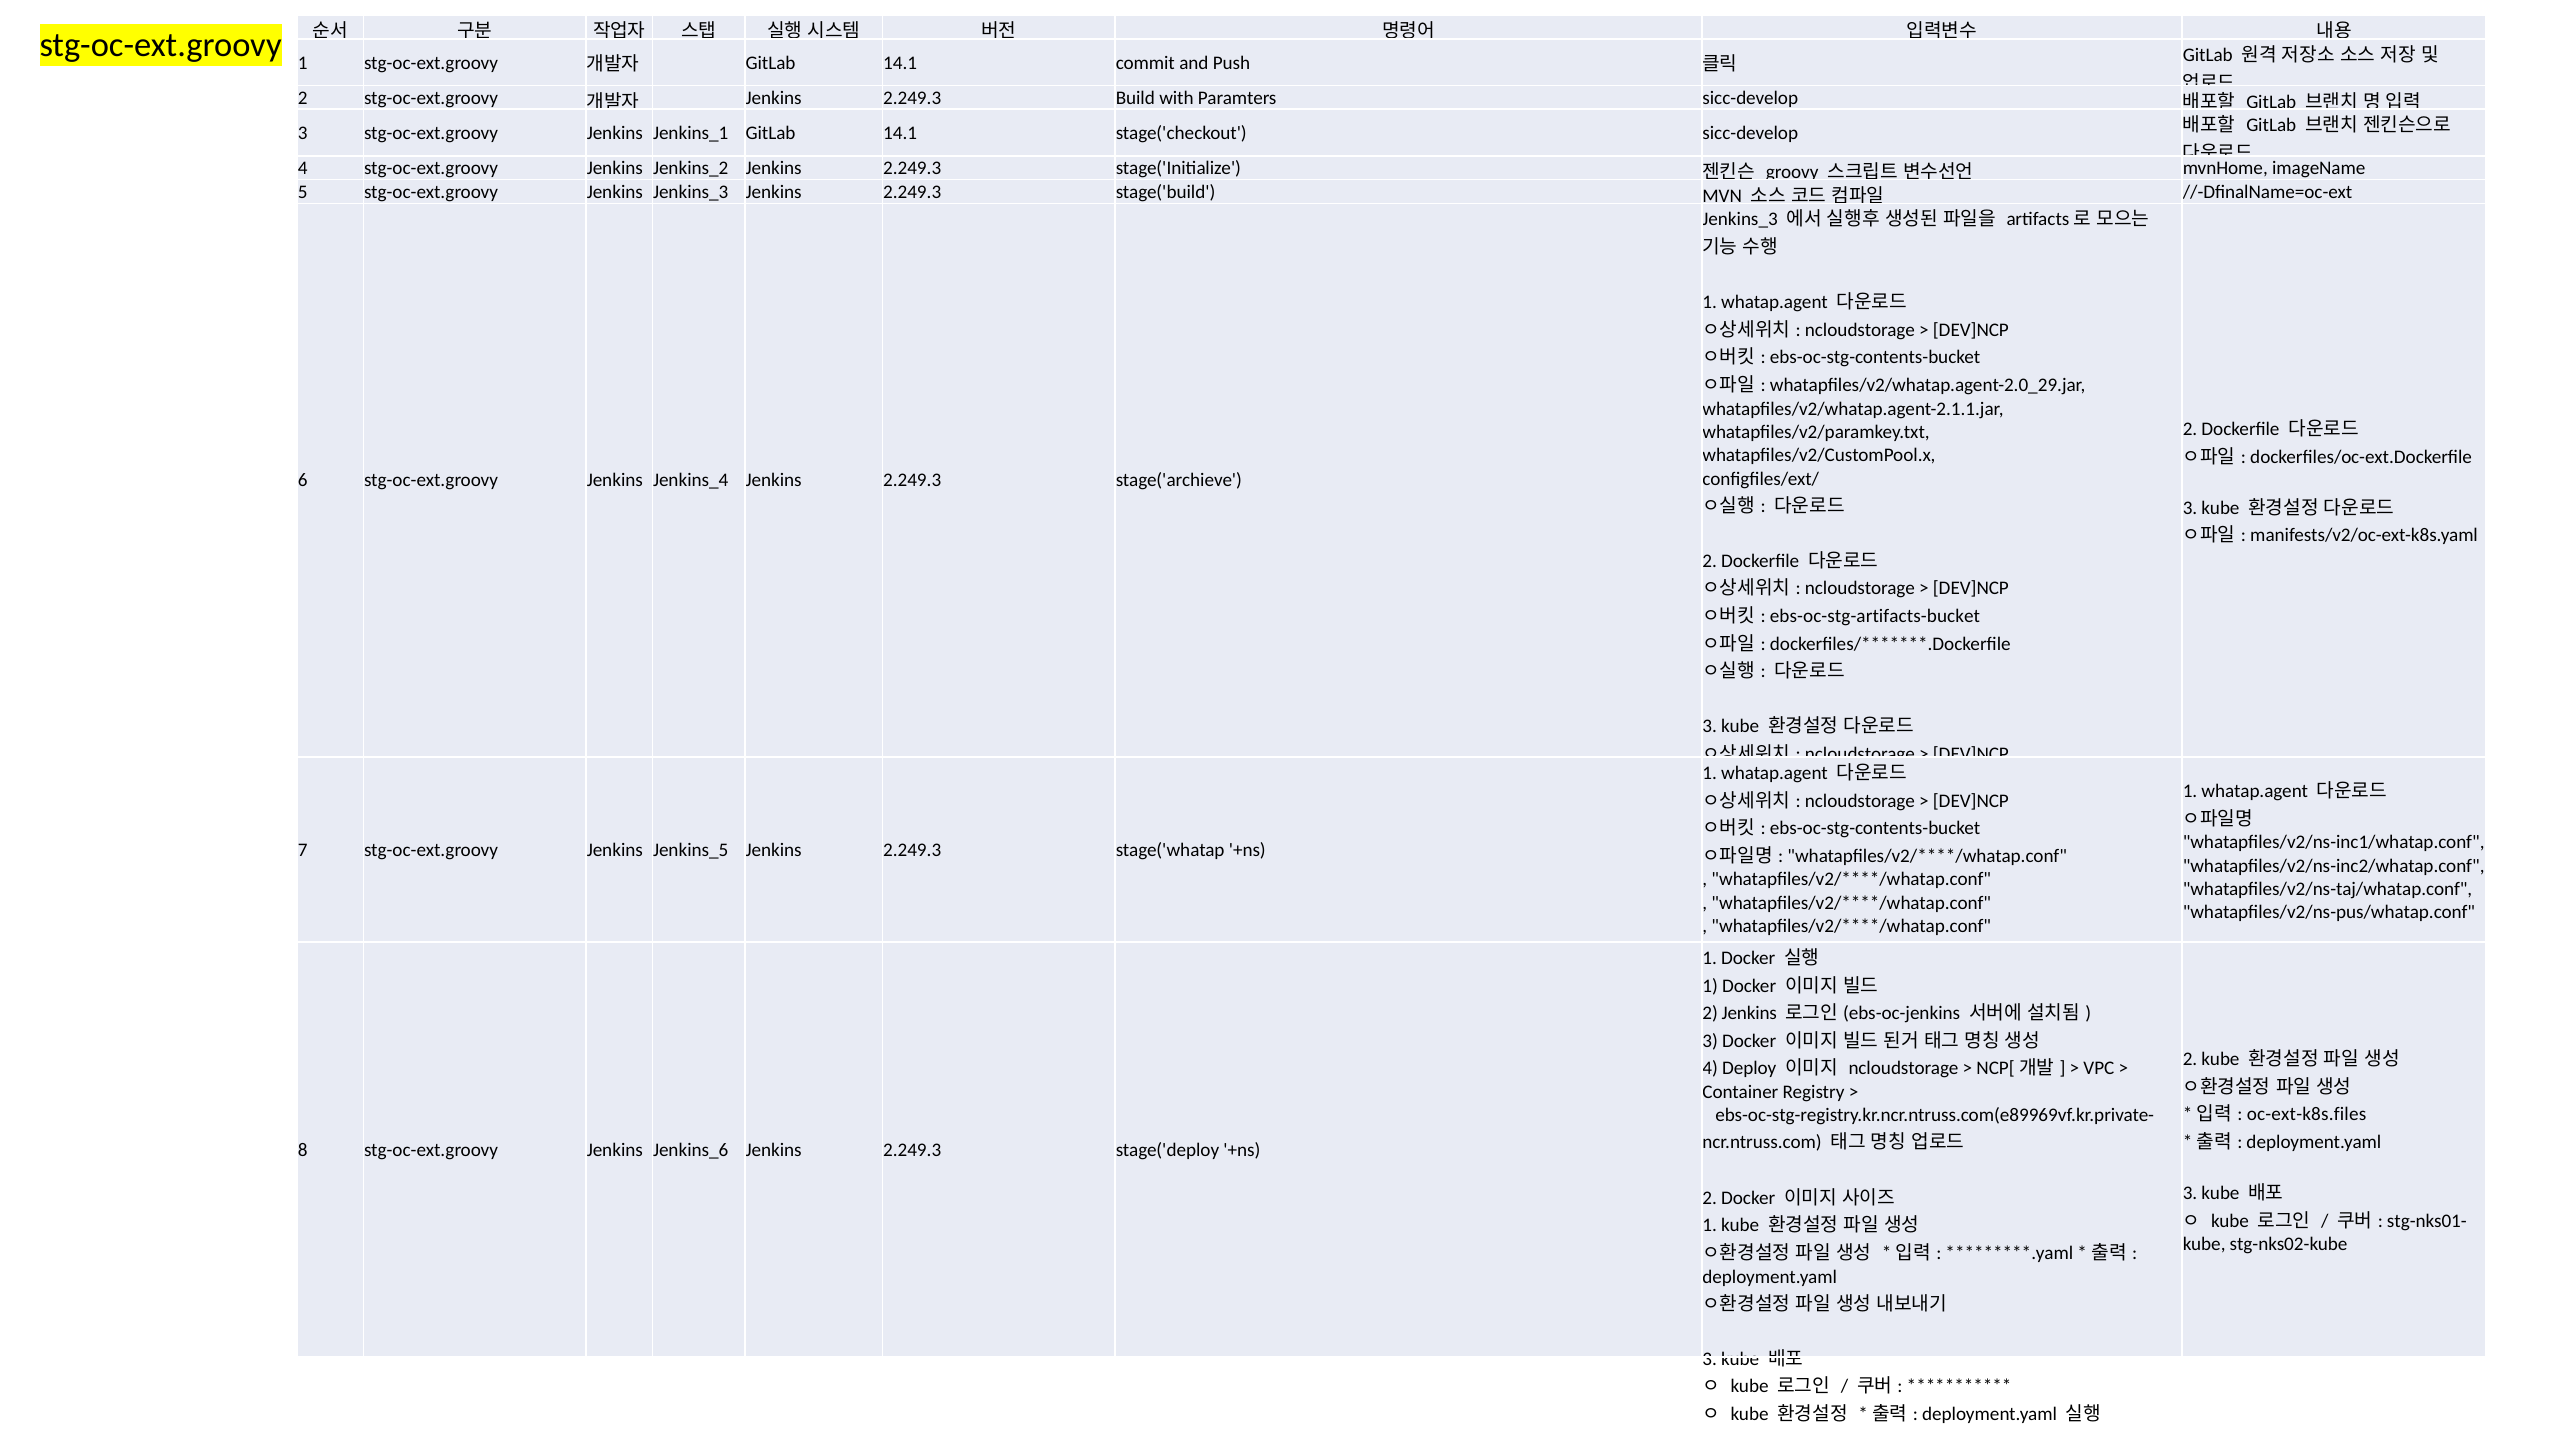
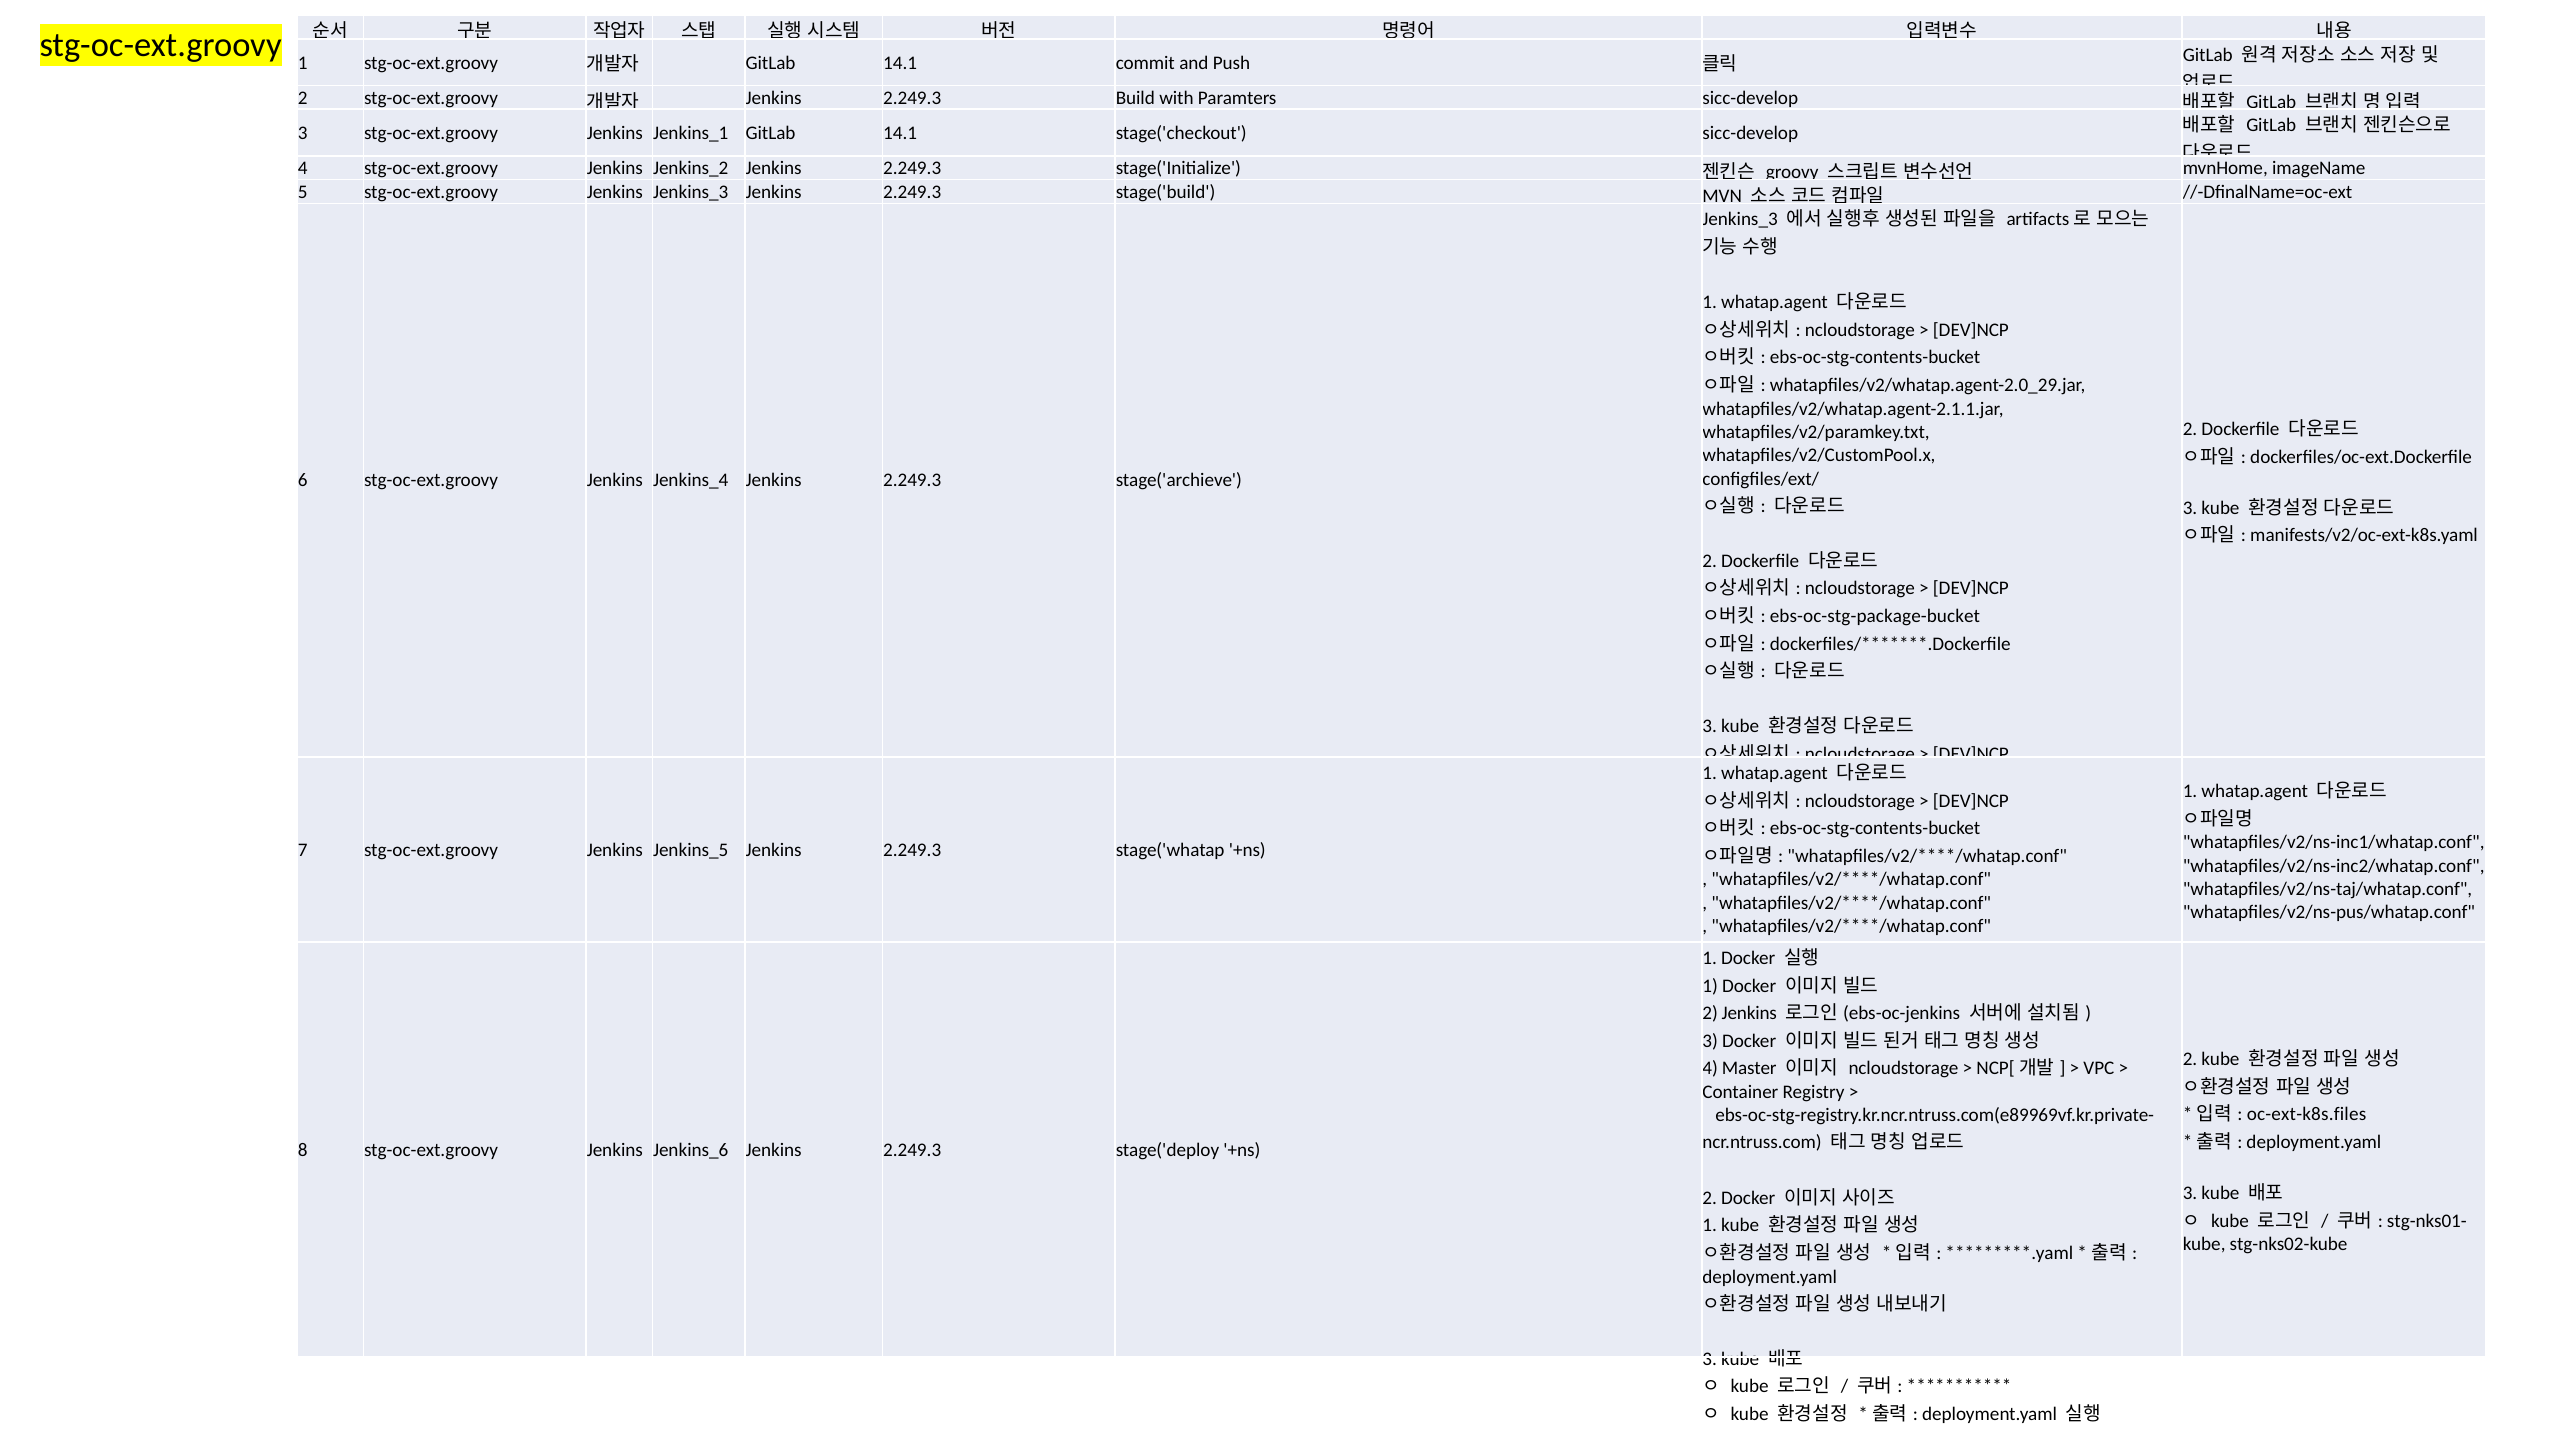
ebs-oc-stg-artifacts-bucket: ebs-oc-stg-artifacts-bucket -> ebs-oc-stg-package-bucket
Deploy: Deploy -> Master
